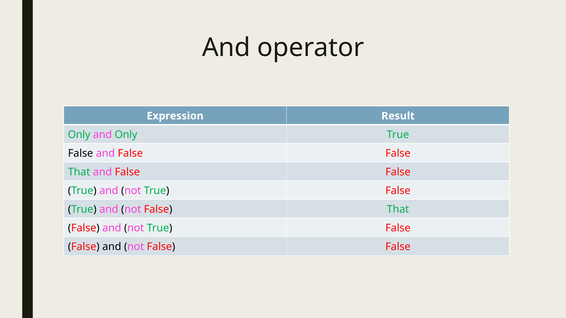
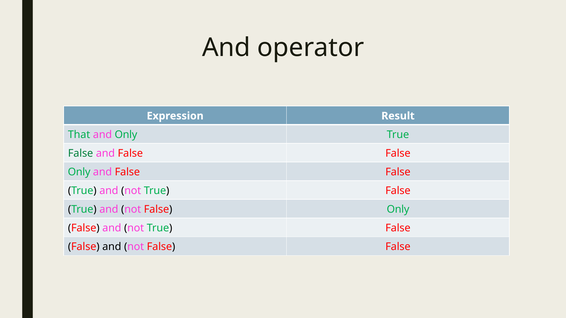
Only at (79, 135): Only -> That
False at (81, 153) colour: black -> green
That at (79, 172): That -> Only
not False That: That -> Only
